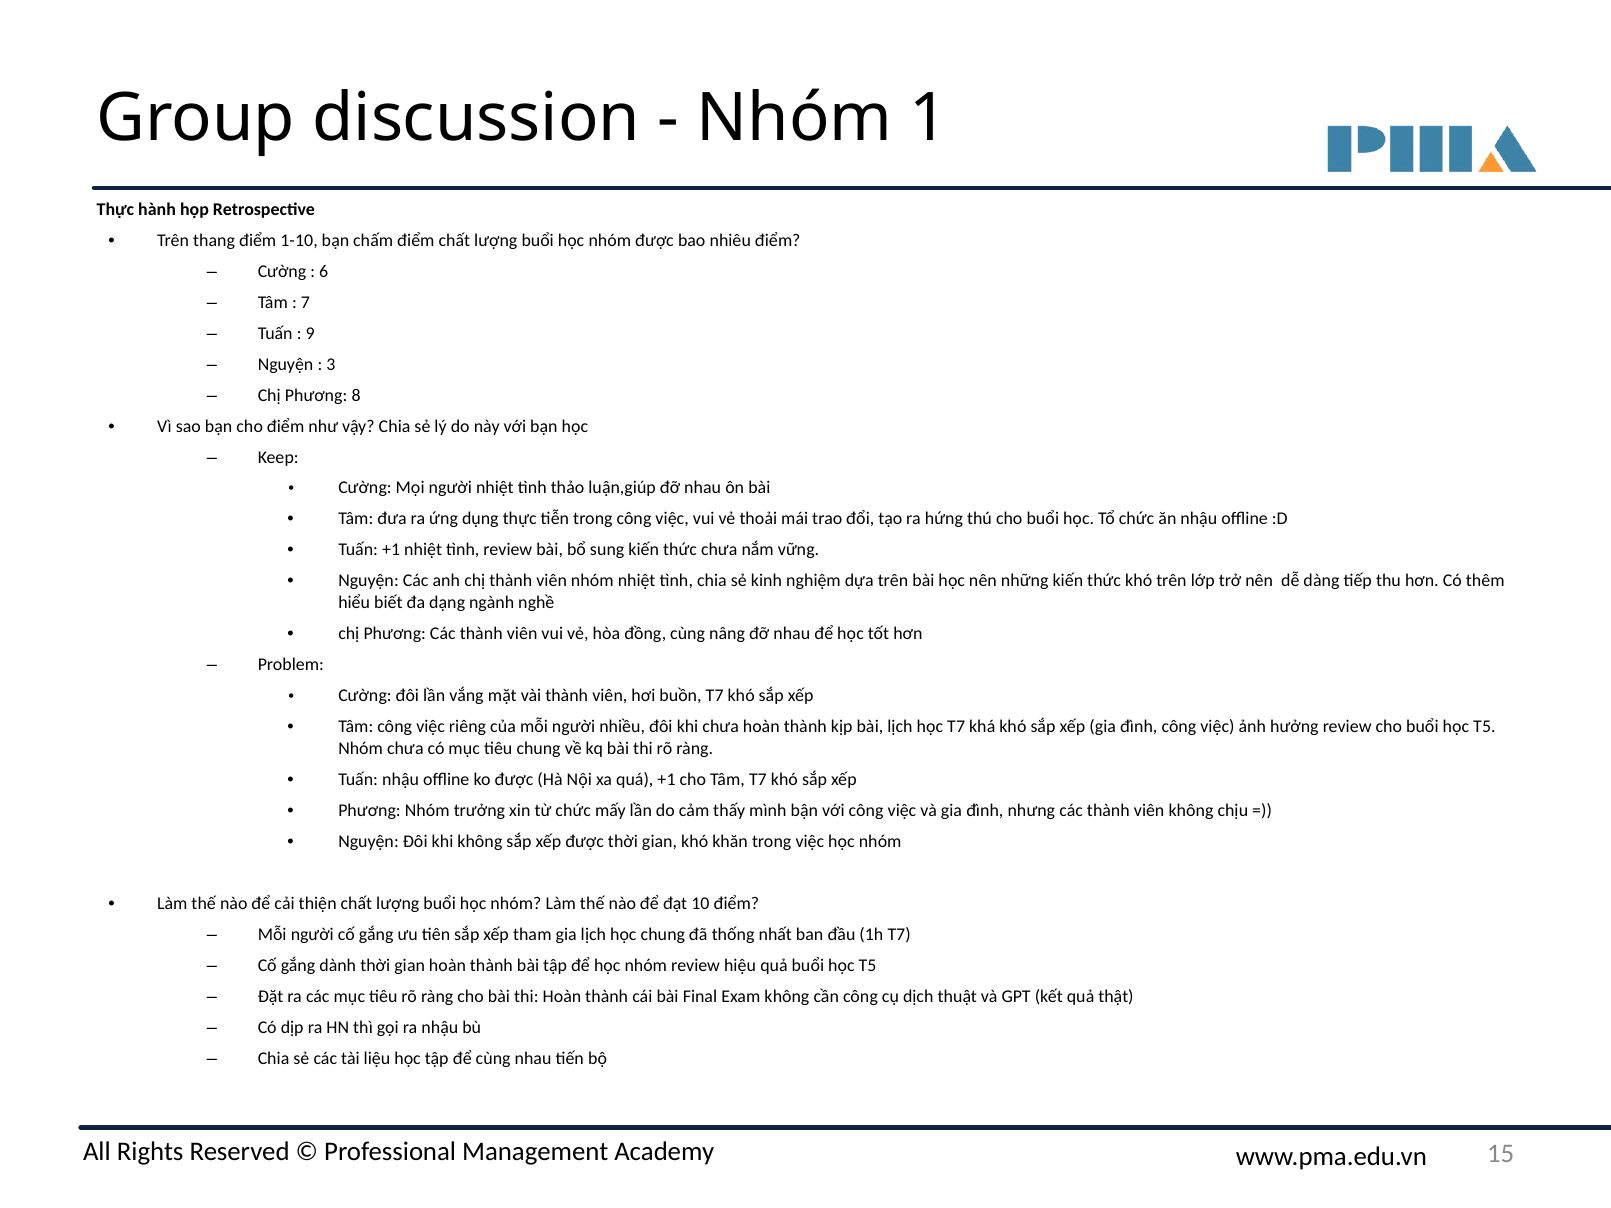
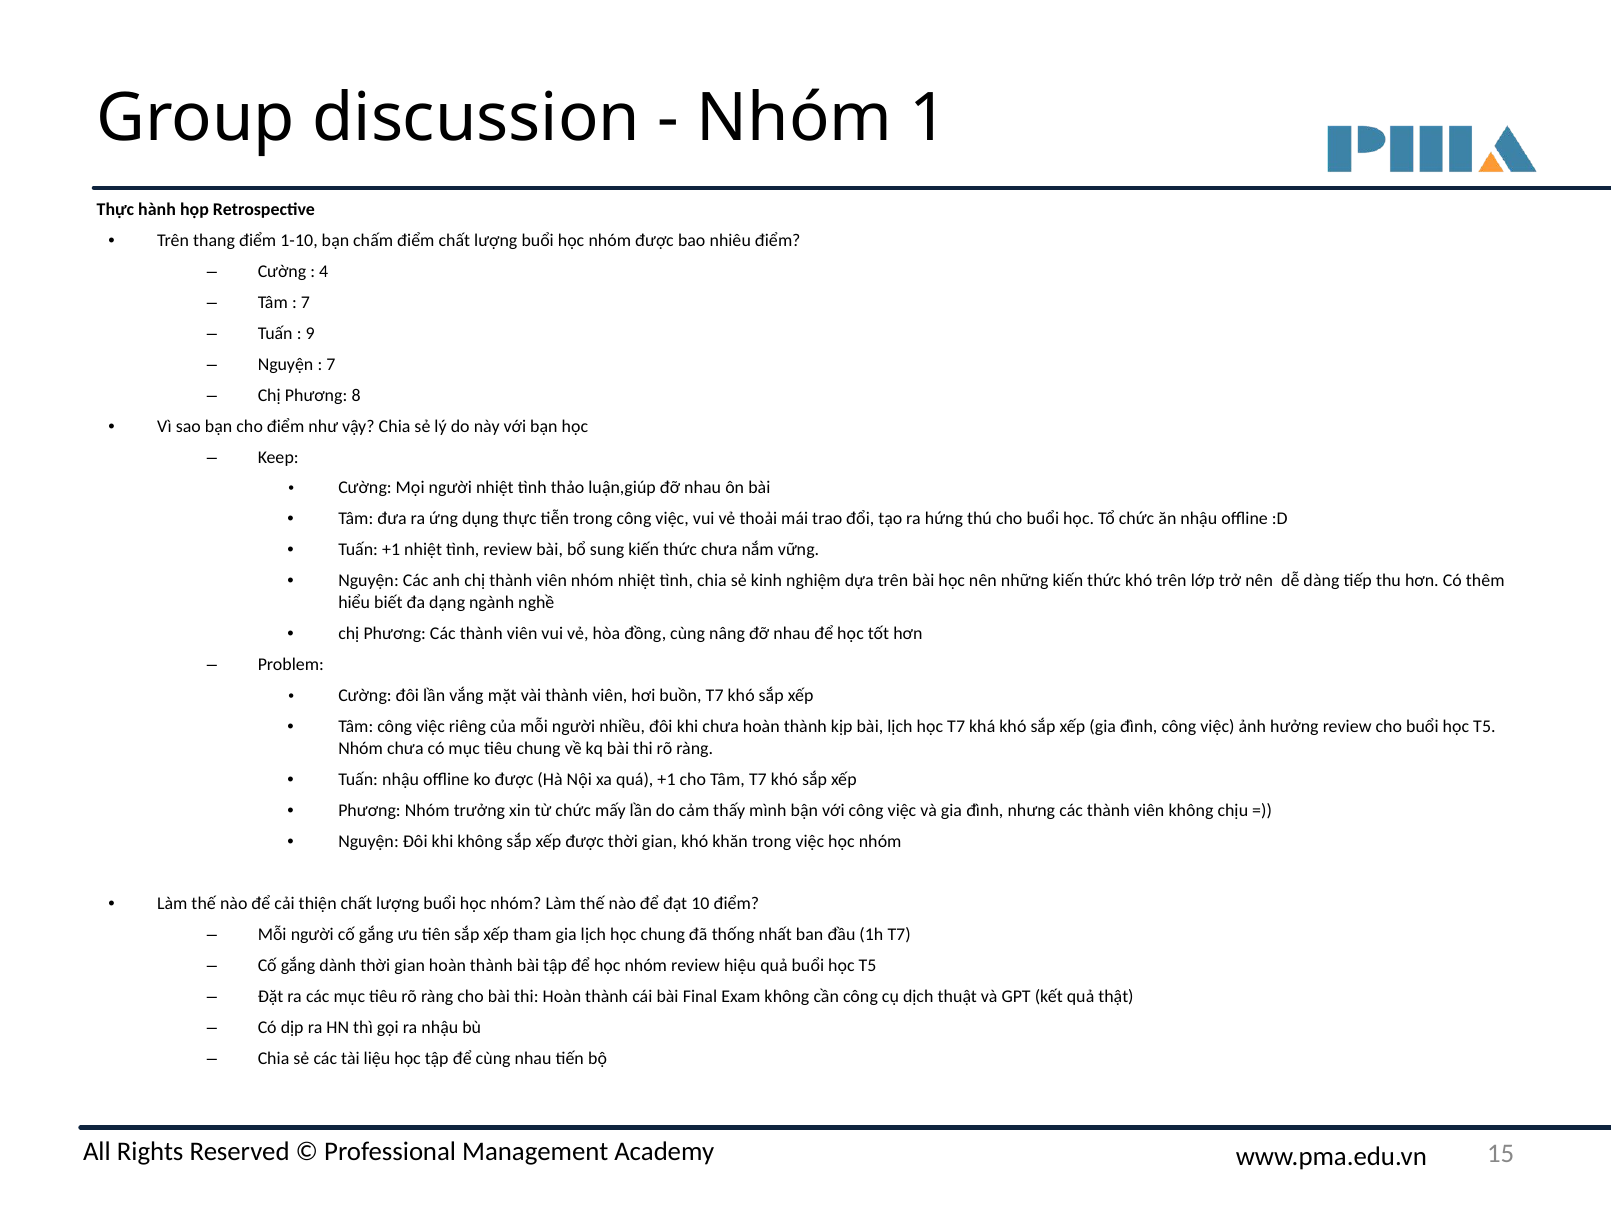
6: 6 -> 4
3 at (331, 364): 3 -> 7
